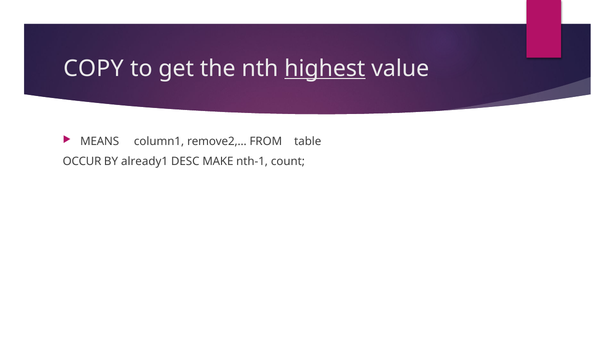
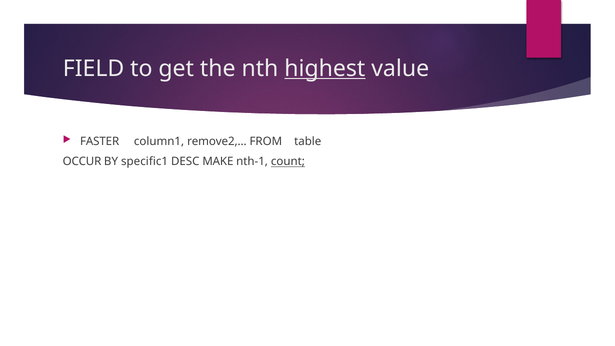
COPY: COPY -> FIELD
MEANS: MEANS -> FASTER
already1: already1 -> specific1
count underline: none -> present
